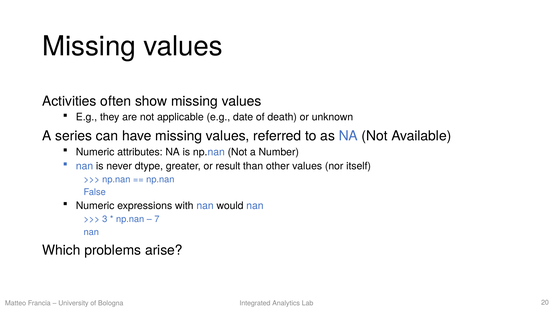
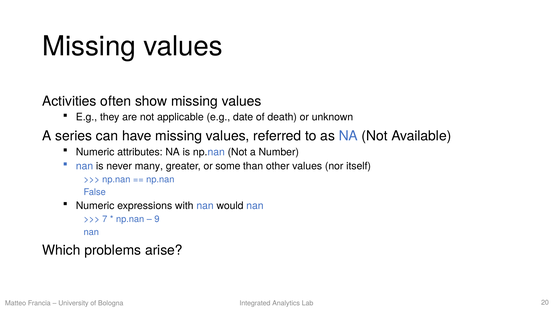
dtype: dtype -> many
result: result -> some
3: 3 -> 7
7: 7 -> 9
